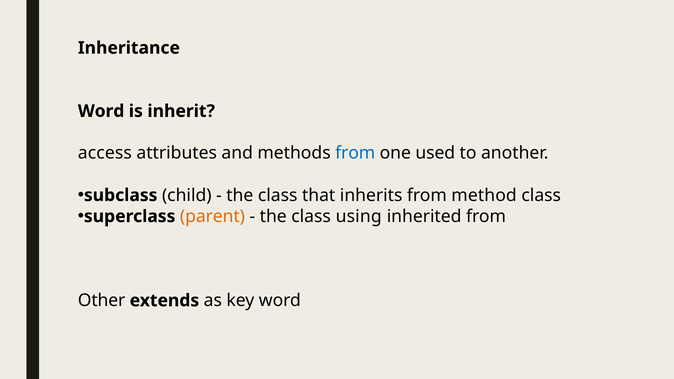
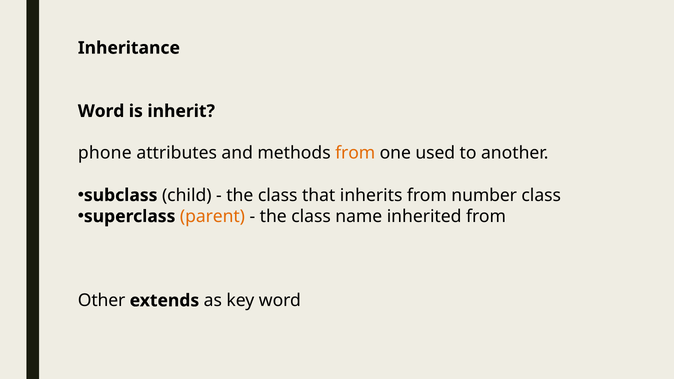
access: access -> phone
from at (355, 153) colour: blue -> orange
method: method -> number
using: using -> name
